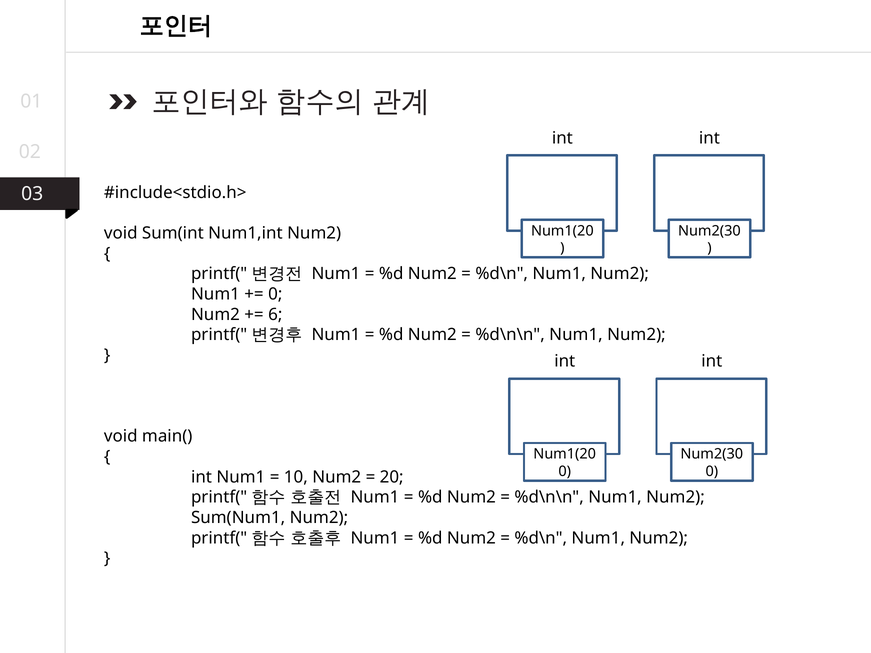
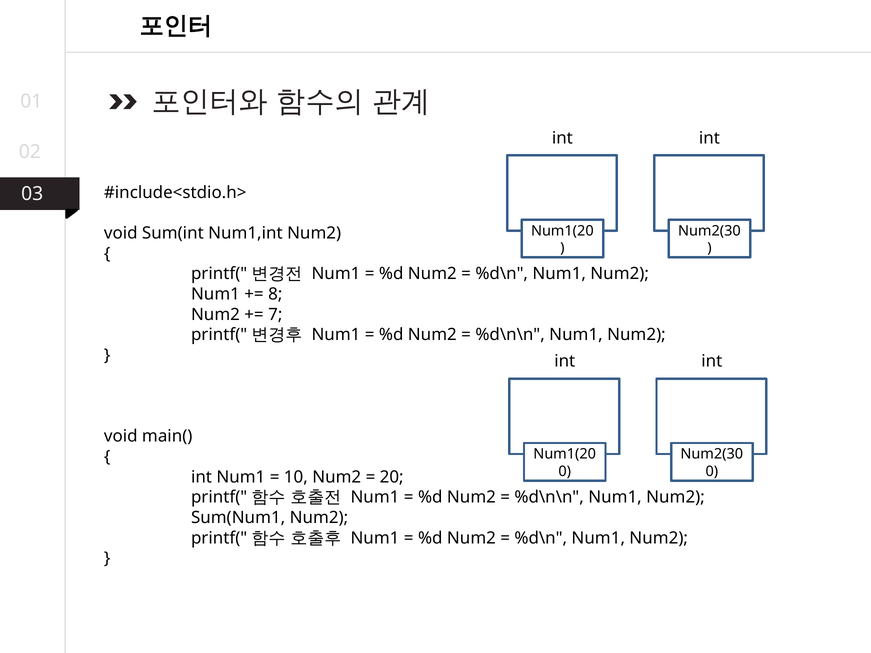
0 at (275, 294): 0 -> 8
6: 6 -> 7
